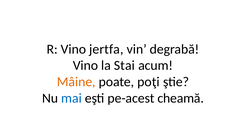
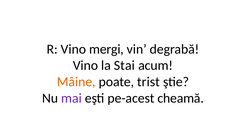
jertfa: jertfa -> mergi
poţi: poţi -> trist
mai colour: blue -> purple
